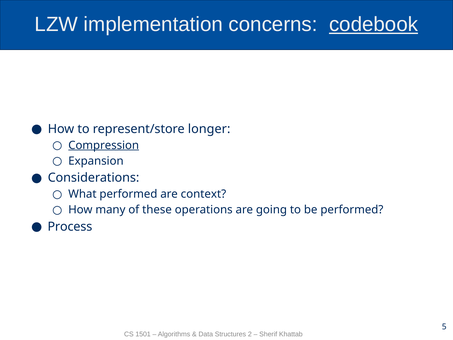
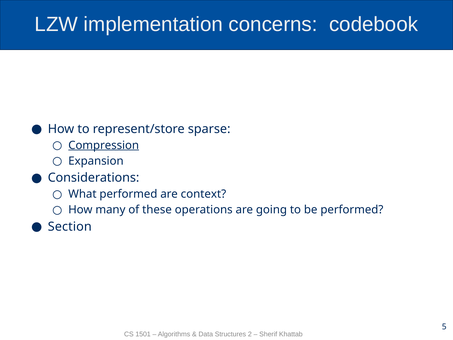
codebook underline: present -> none
longer: longer -> sparse
Process: Process -> Section
